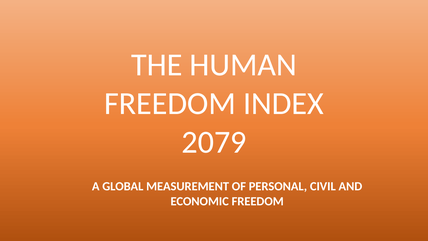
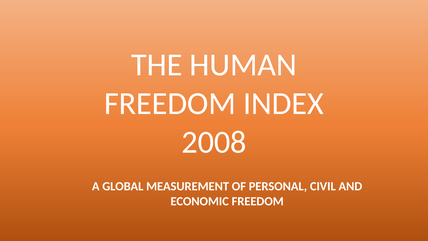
2079: 2079 -> 2008
